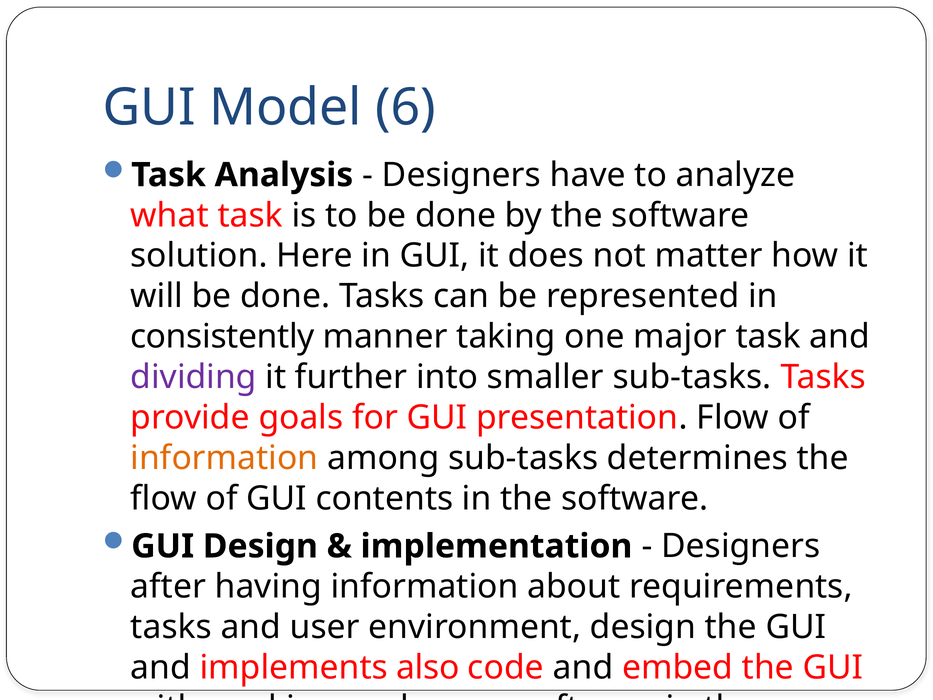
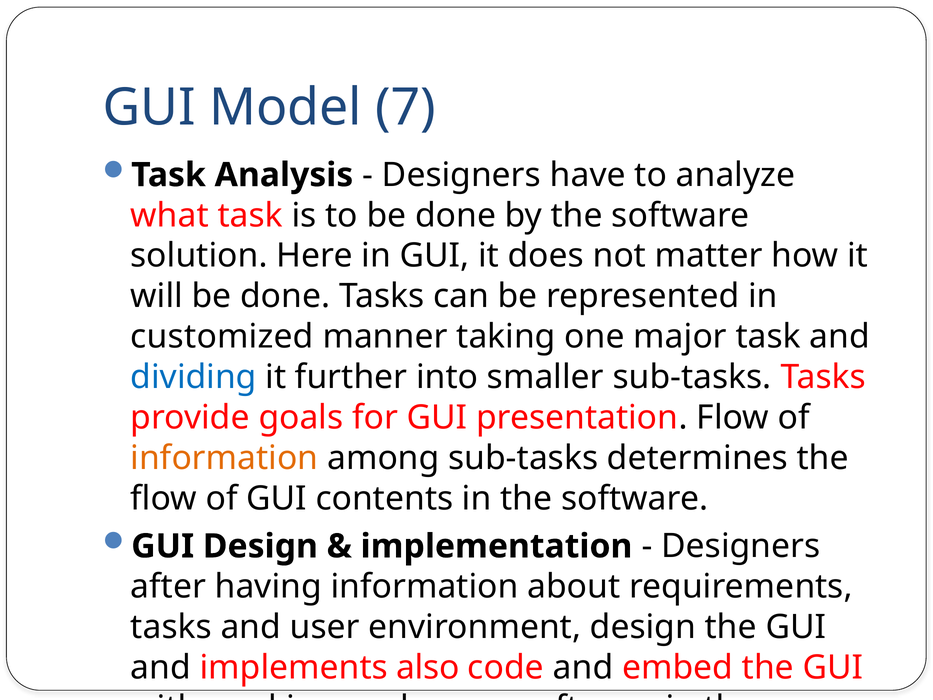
6: 6 -> 7
consistently: consistently -> customized
dividing colour: purple -> blue
